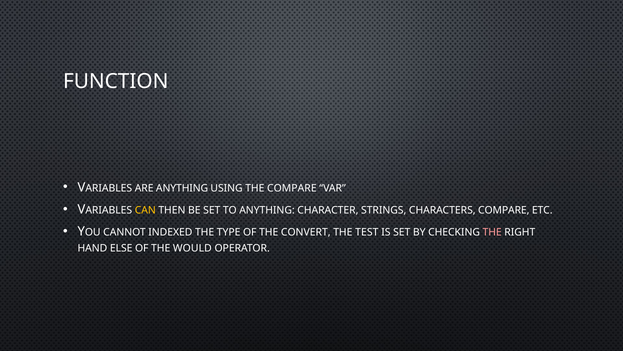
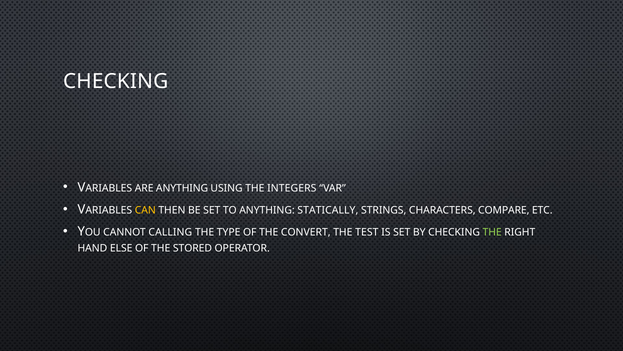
FUNCTION at (116, 81): FUNCTION -> CHECKING
THE COMPARE: COMPARE -> INTEGERS
CHARACTER: CHARACTER -> STATICALLY
INDEXED: INDEXED -> CALLING
THE at (492, 232) colour: pink -> light green
WOULD: WOULD -> STORED
